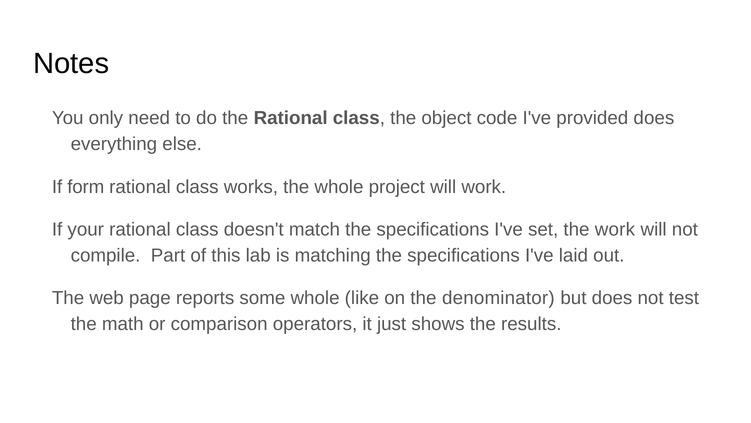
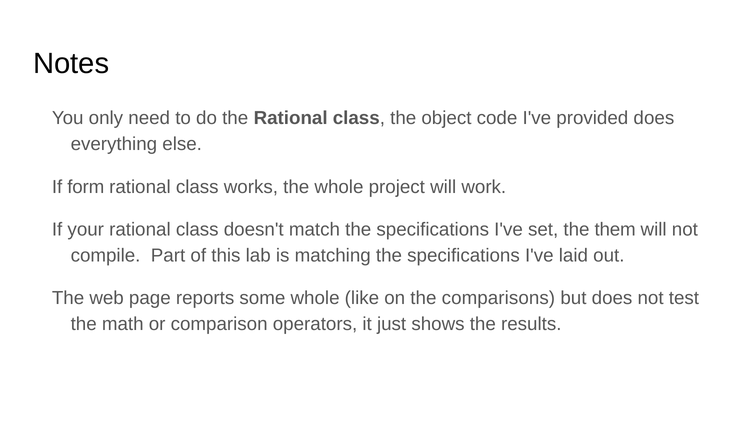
the work: work -> them
denominator: denominator -> comparisons
